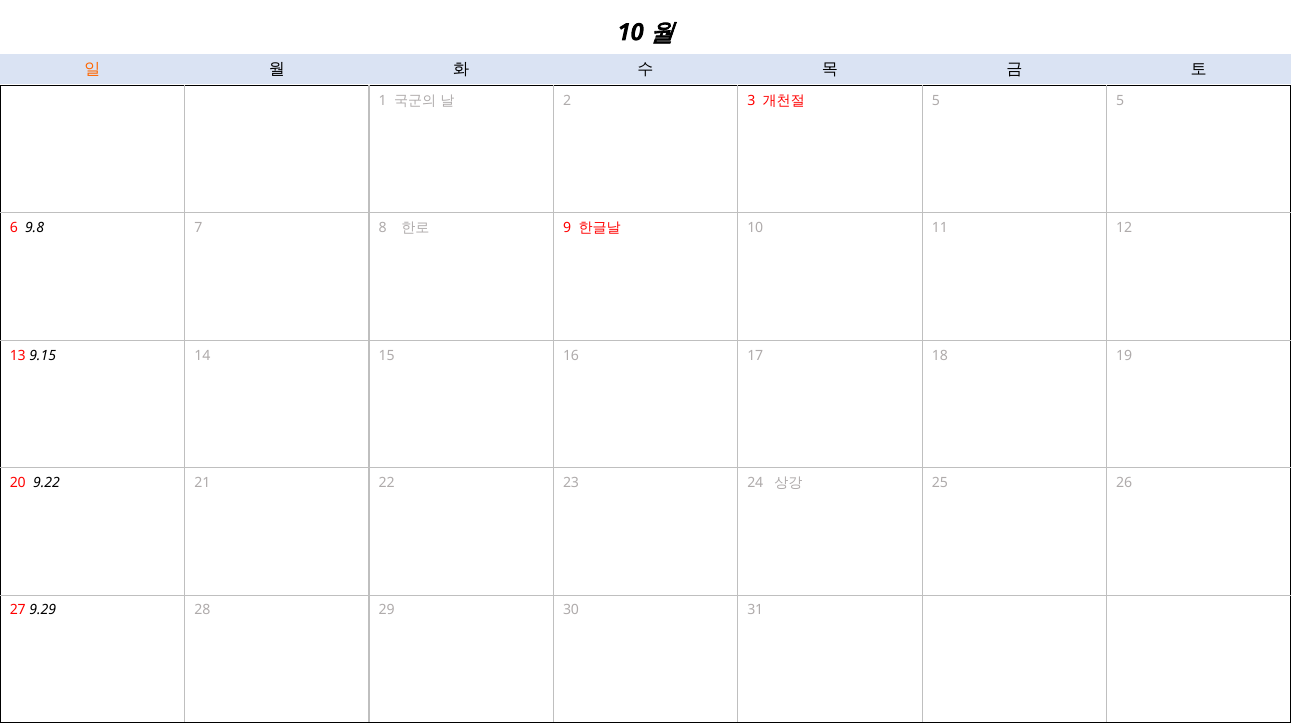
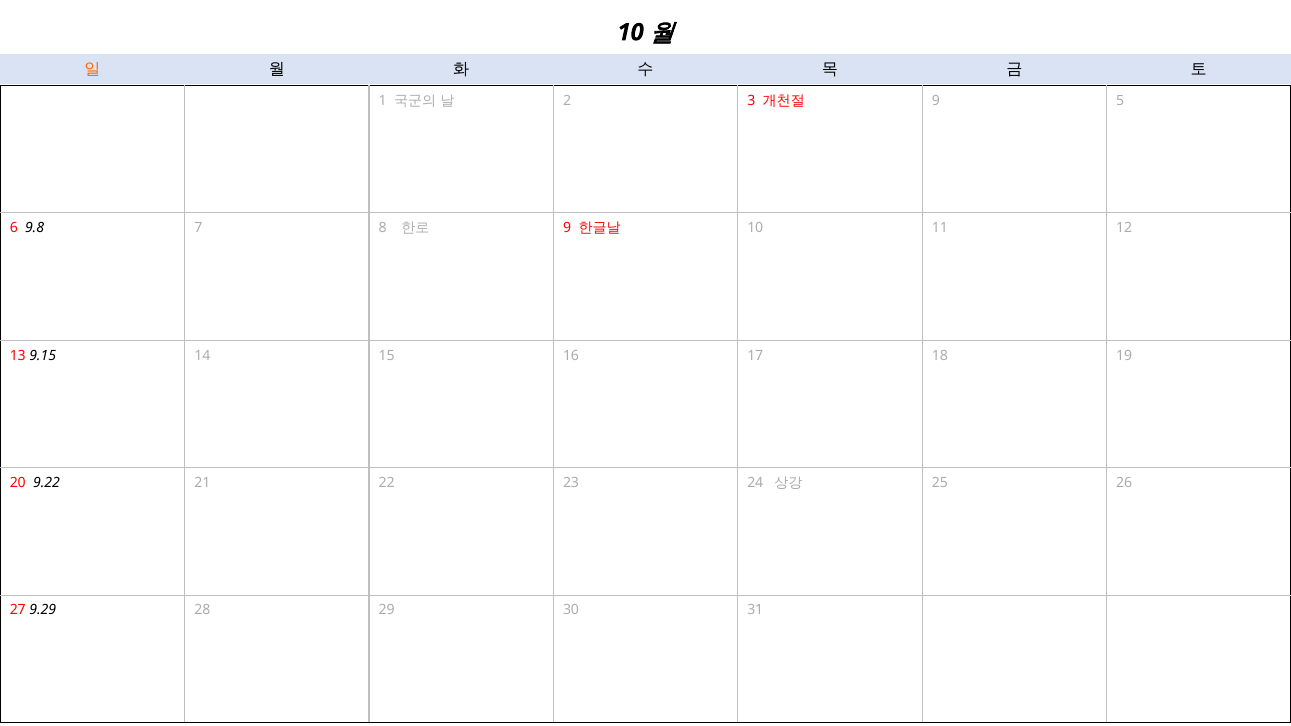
5 at (936, 101): 5 -> 9
